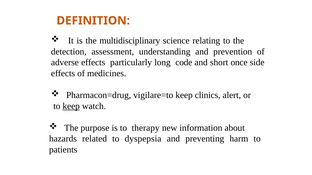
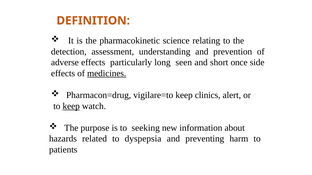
multidisciplinary: multidisciplinary -> pharmacokinetic
code: code -> seen
medicines underline: none -> present
therapy: therapy -> seeking
